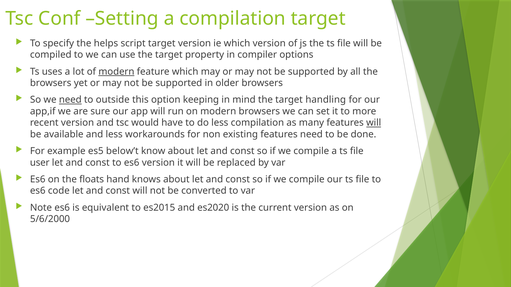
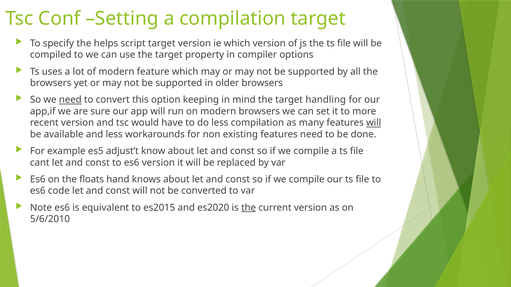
modern at (116, 72) underline: present -> none
outside: outside -> convert
below’t: below’t -> adjust’t
user: user -> cant
the at (249, 208) underline: none -> present
5/6/2000: 5/6/2000 -> 5/6/2010
